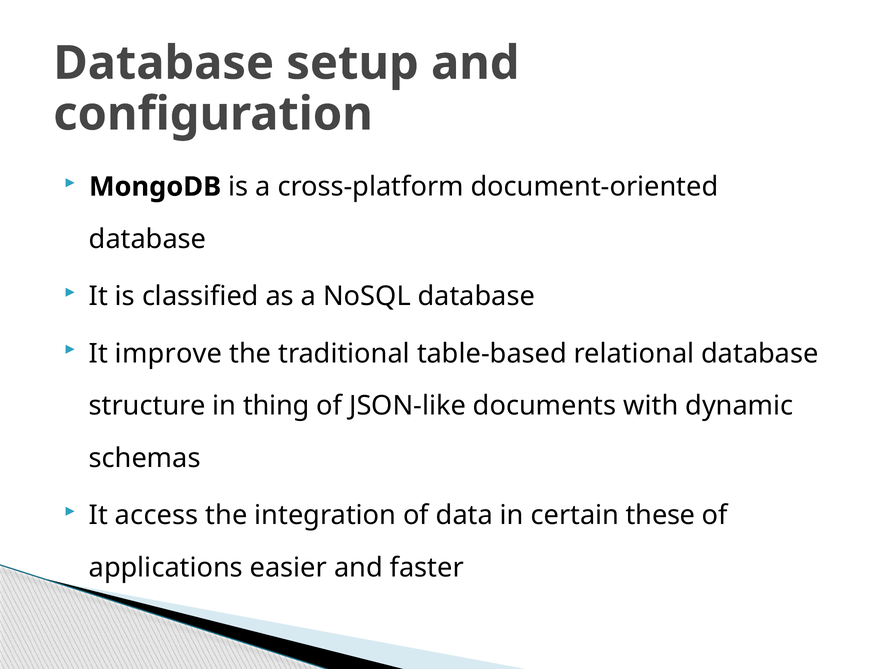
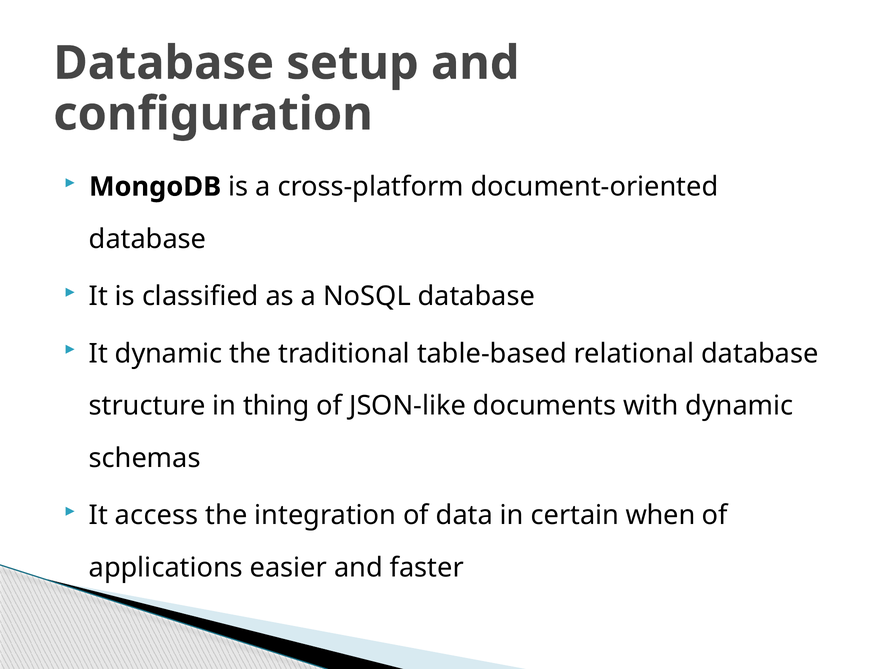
It improve: improve -> dynamic
these: these -> when
